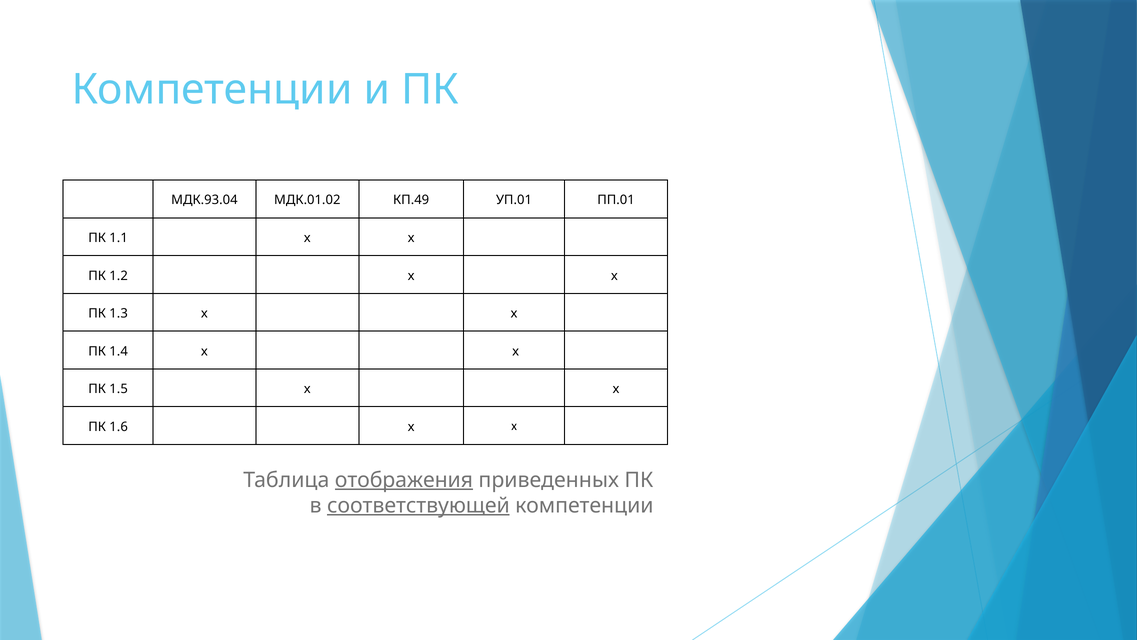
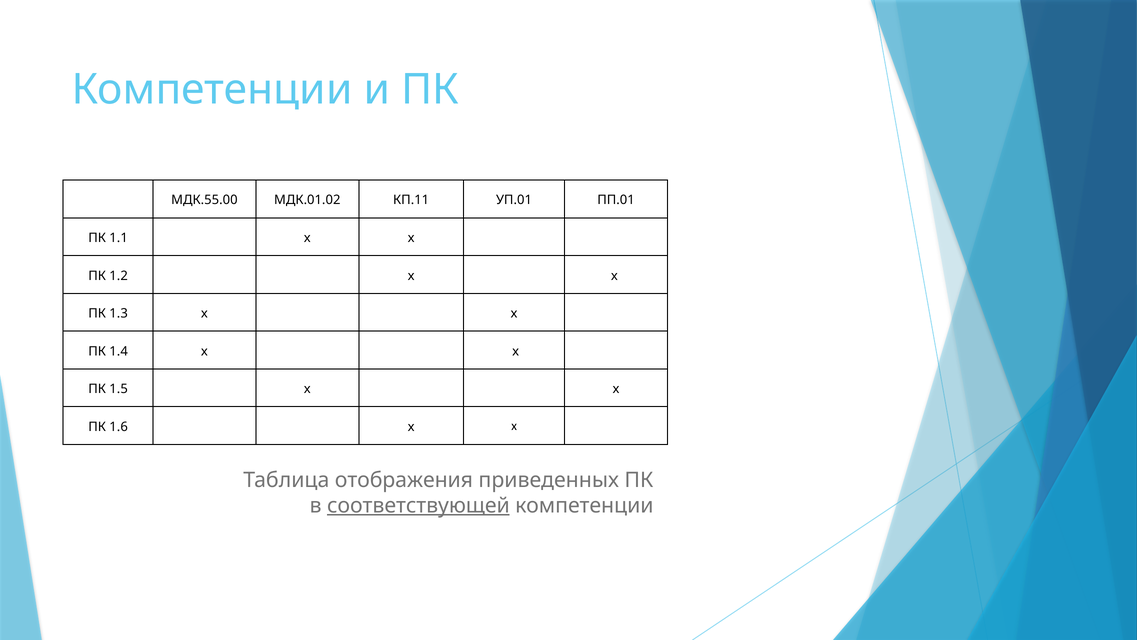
МДК.93.04: МДК.93.04 -> МДК.55.00
КП.49: КП.49 -> КП.11
отображения underline: present -> none
